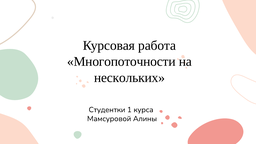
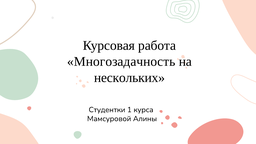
Многопоточности: Многопоточности -> Многозадачность
